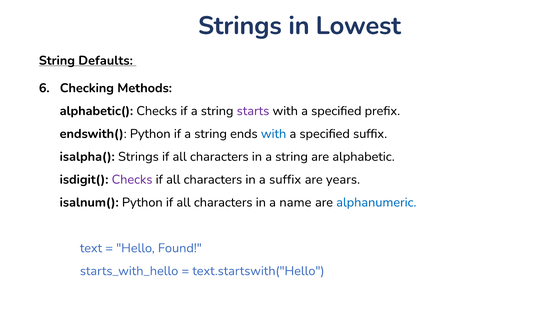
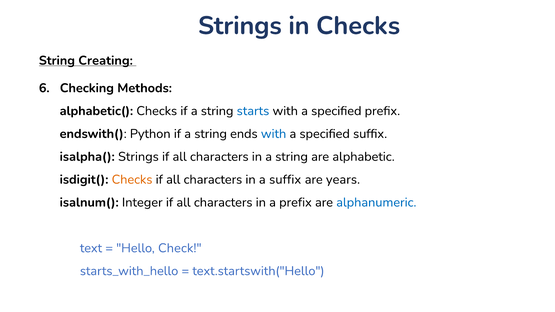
in Lowest: Lowest -> Checks
Defaults: Defaults -> Creating
starts colour: purple -> blue
Checks at (132, 180) colour: purple -> orange
isalnum( Python: Python -> Integer
a name: name -> prefix
Found: Found -> Check
